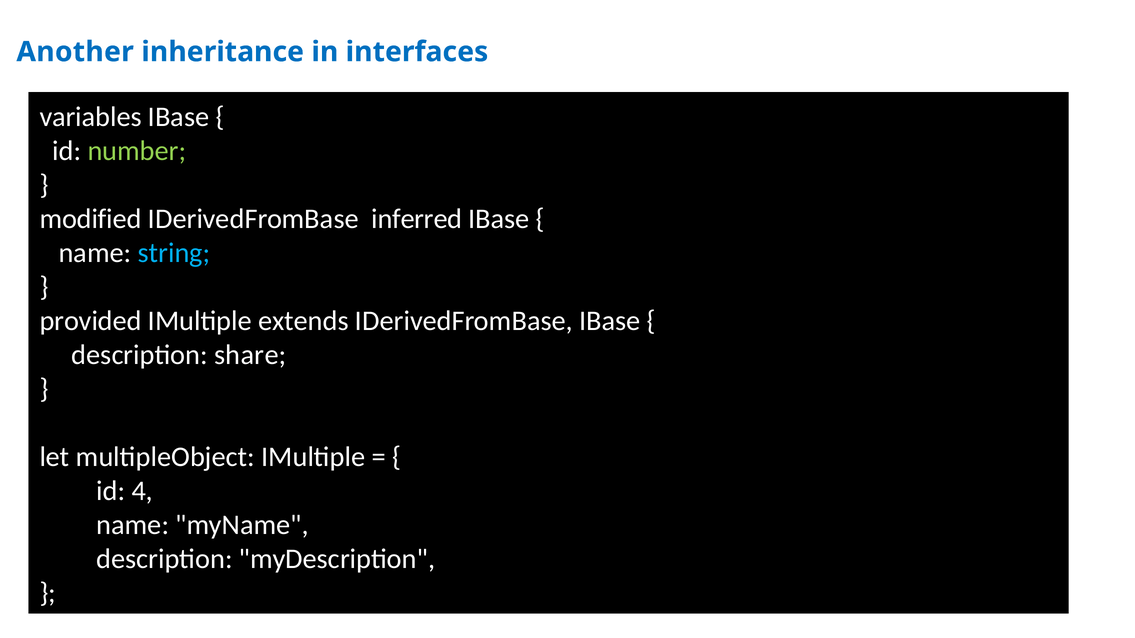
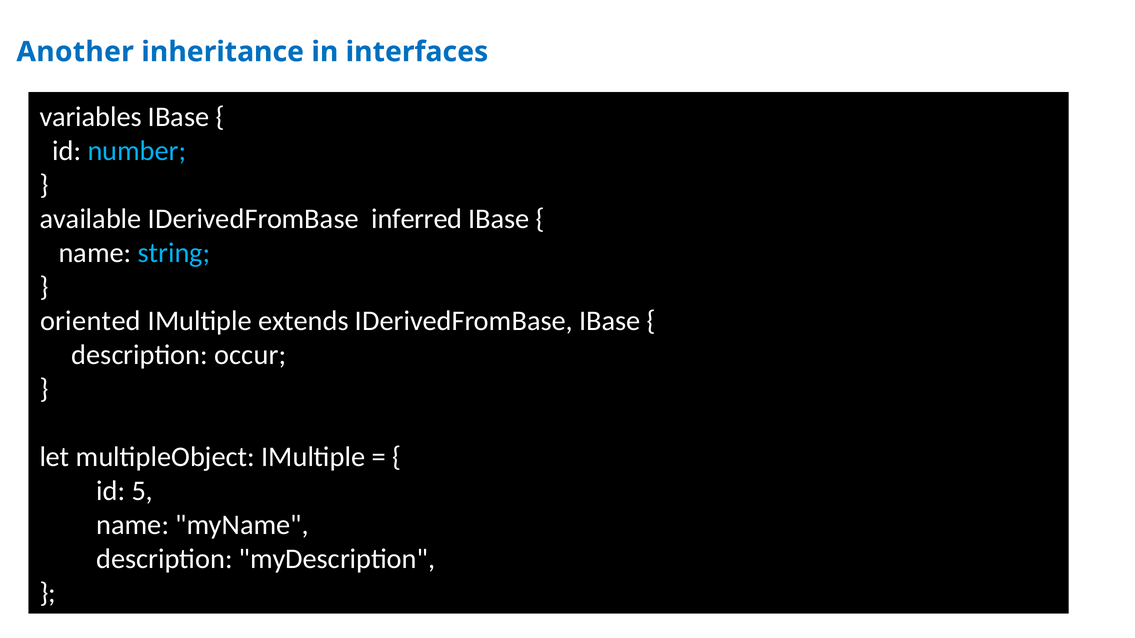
number colour: light green -> light blue
modified: modified -> available
provided: provided -> oriented
share: share -> occur
4: 4 -> 5
